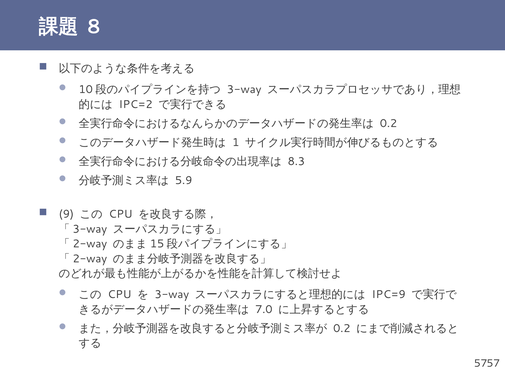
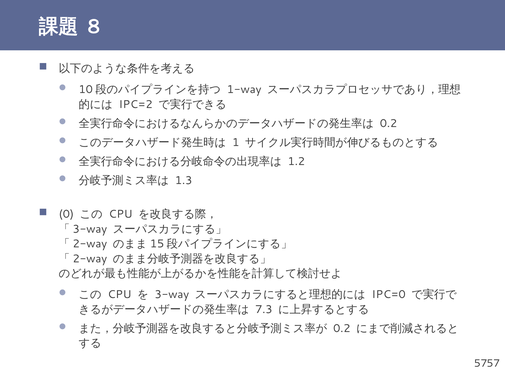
3-way at (244, 90): 3-way -> 1-way
8.3: 8.3 -> 1.2
5.9: 5.9 -> 1.3
9: 9 -> 0
IPC=9: IPC=9 -> IPC=0
7.0: 7.0 -> 7.3
